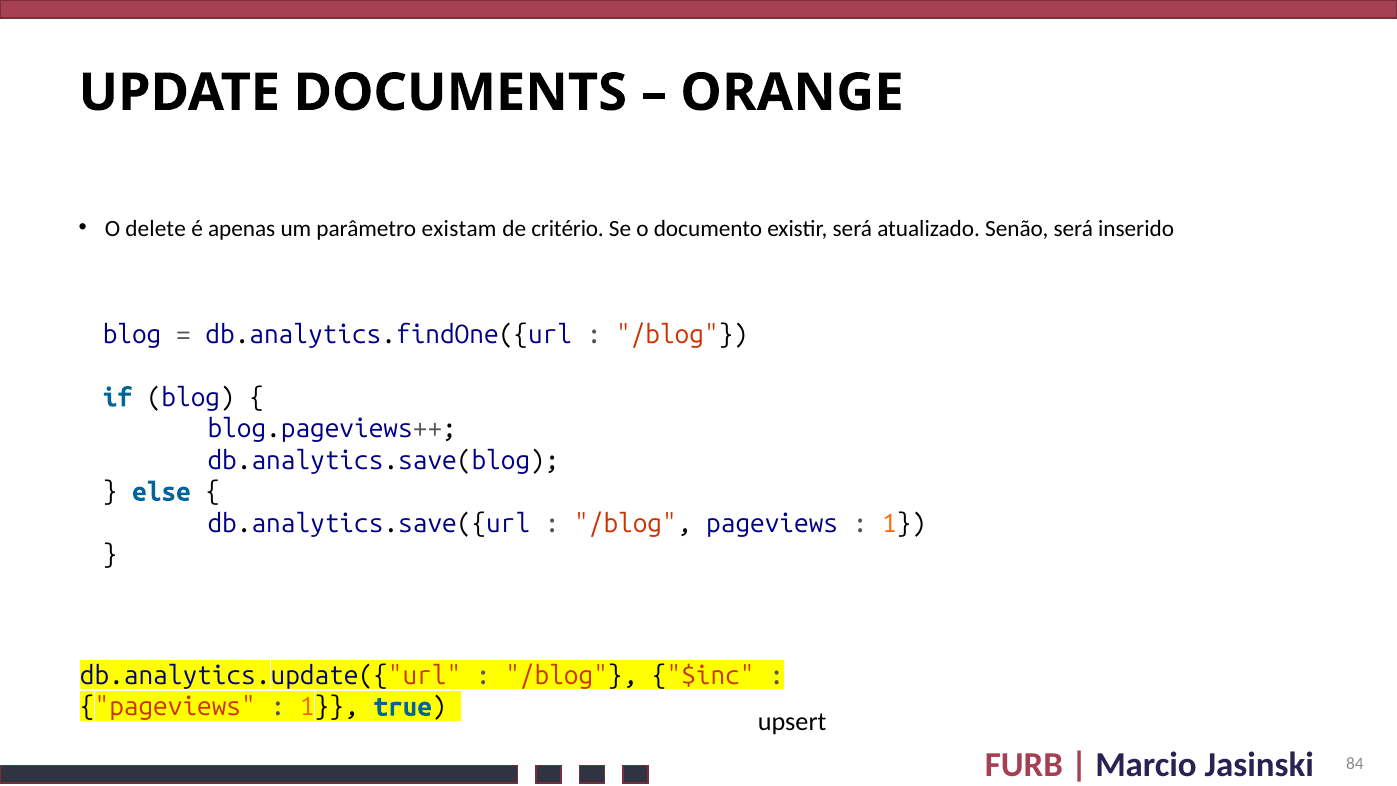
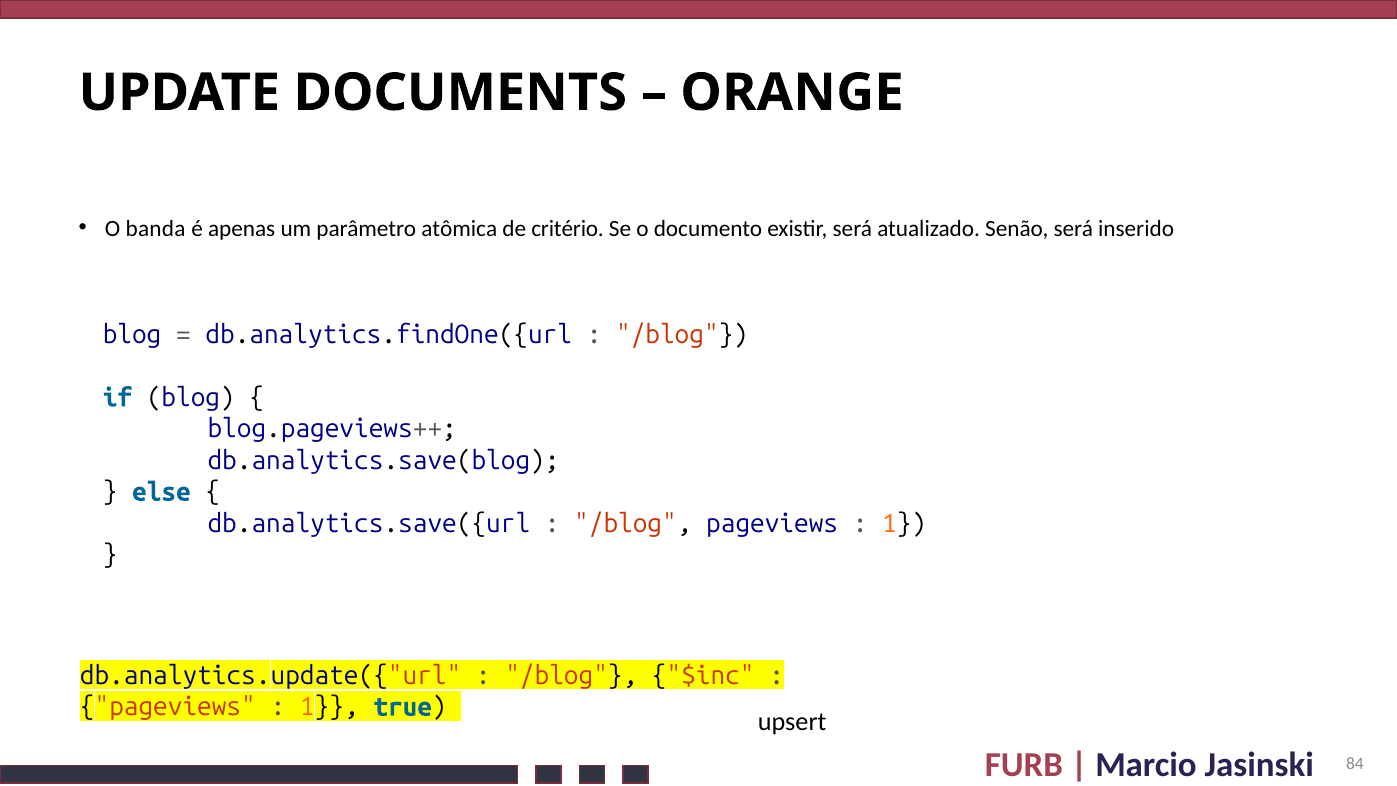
delete: delete -> banda
existam: existam -> atômica
